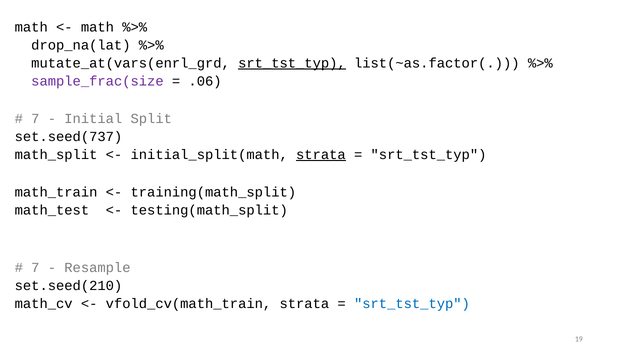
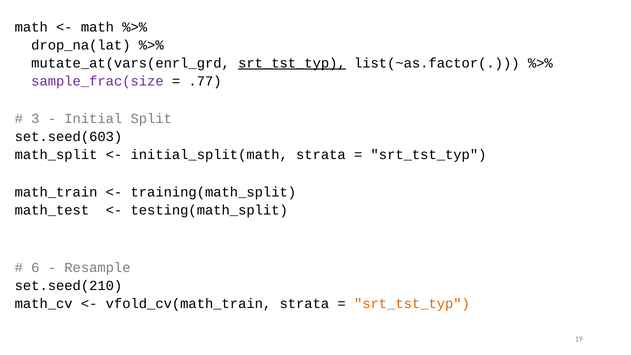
.06: .06 -> .77
7 at (35, 119): 7 -> 3
set.seed(737: set.seed(737 -> set.seed(603
strata at (321, 155) underline: present -> none
7 at (35, 268): 7 -> 6
srt_tst_typ at (412, 304) colour: blue -> orange
